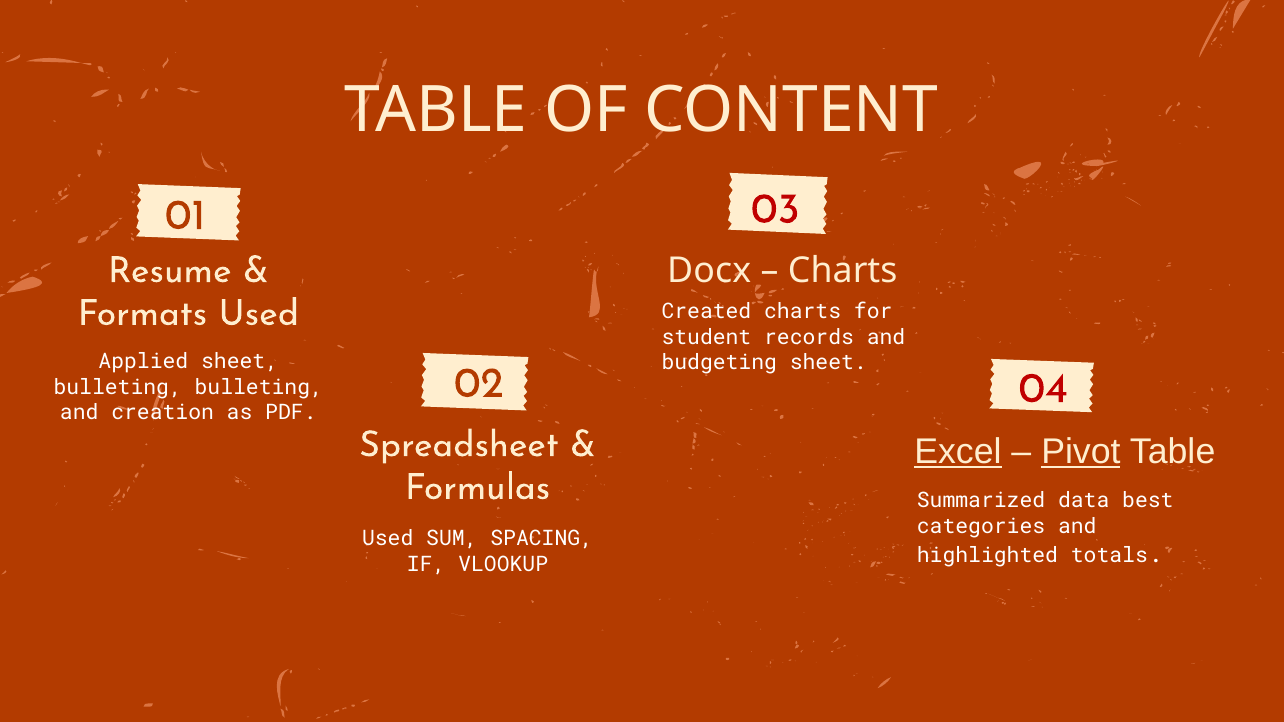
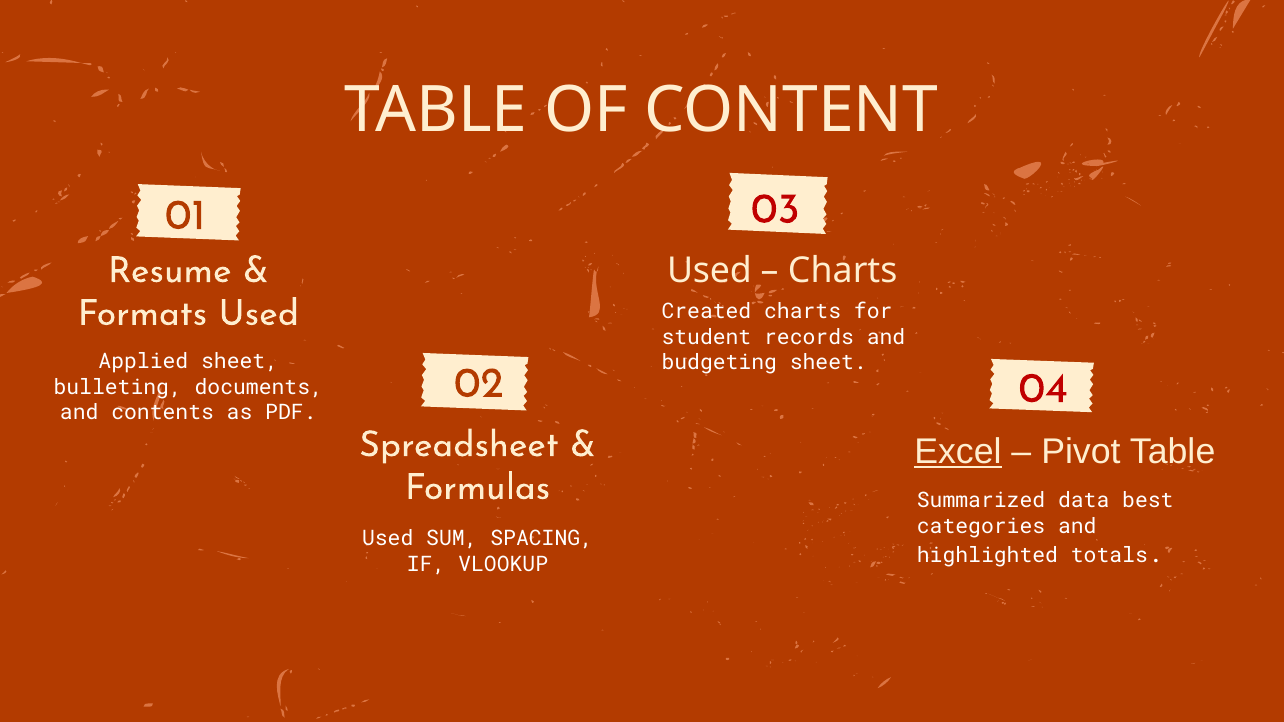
Docx at (709, 271): Docx -> Used
bulleting bulleting: bulleting -> documents
creation: creation -> contents
Pivot underline: present -> none
